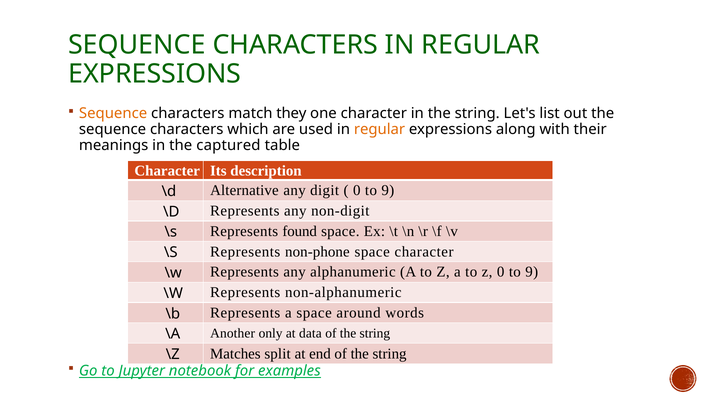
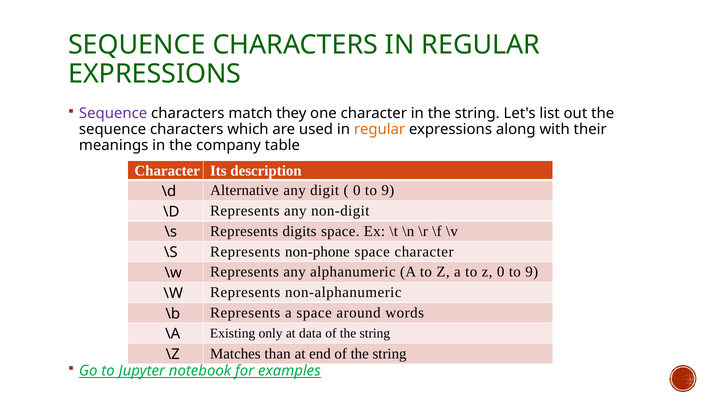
Sequence at (113, 114) colour: orange -> purple
captured: captured -> company
found: found -> digits
Another: Another -> Existing
split: split -> than
